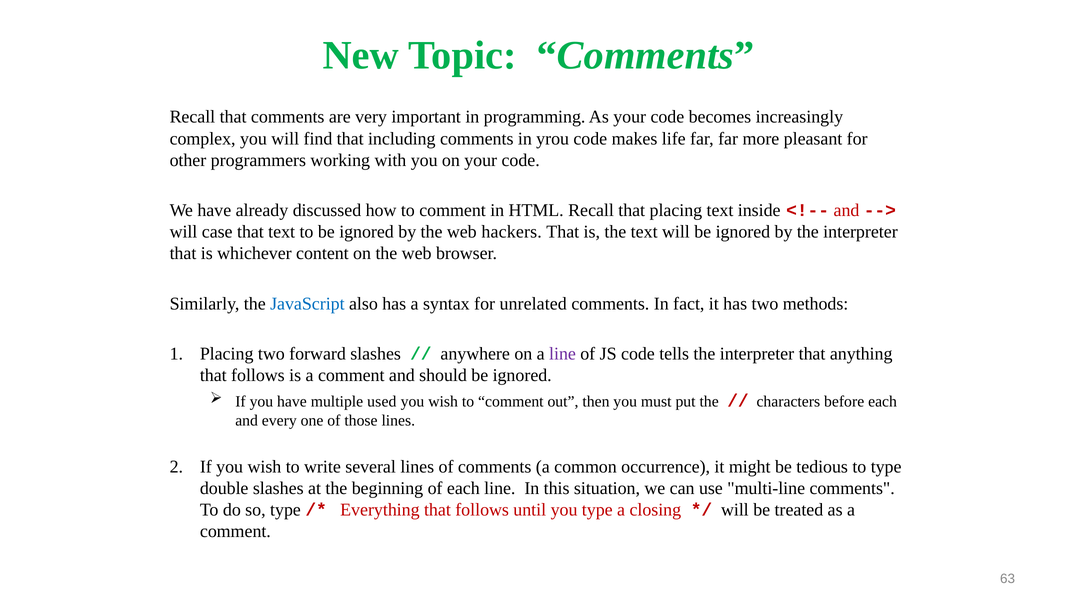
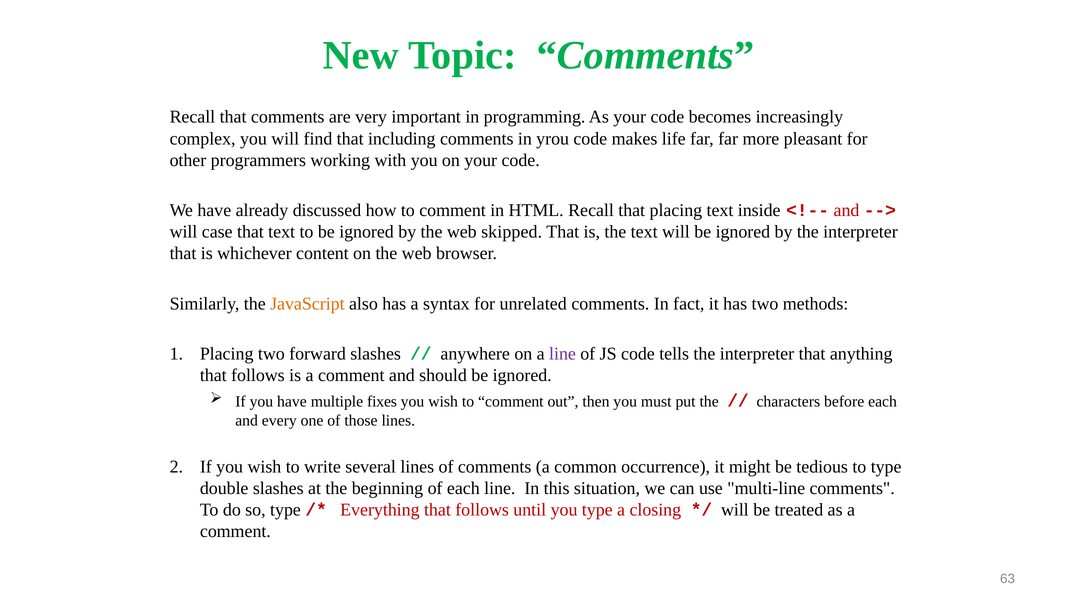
hackers: hackers -> skipped
JavaScript colour: blue -> orange
used: used -> fixes
